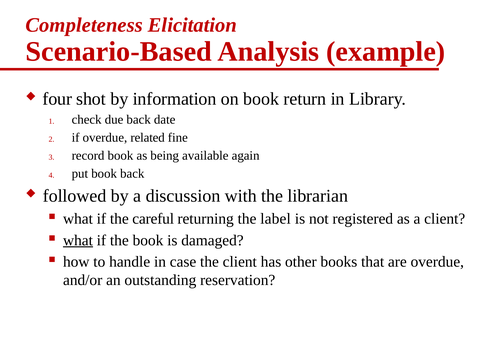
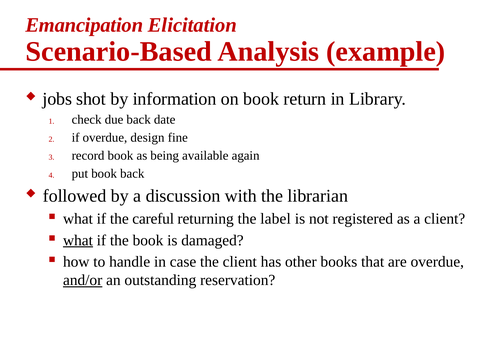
Completeness: Completeness -> Emancipation
four: four -> jobs
related: related -> design
and/or underline: none -> present
